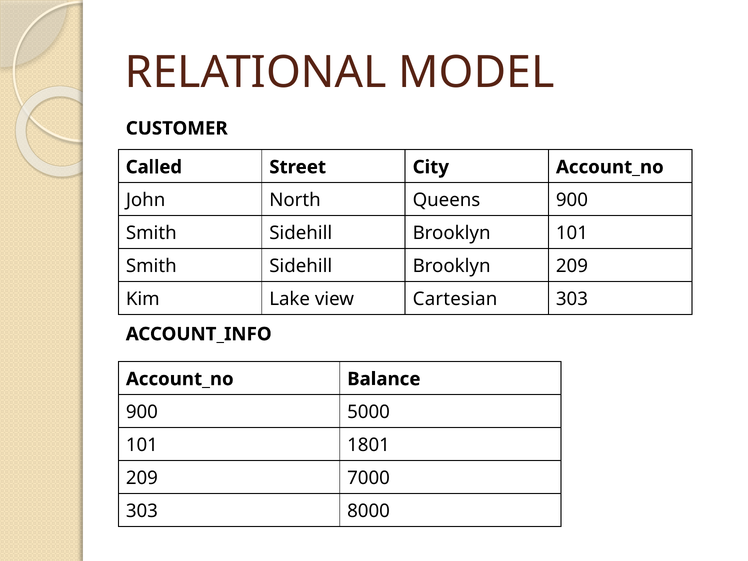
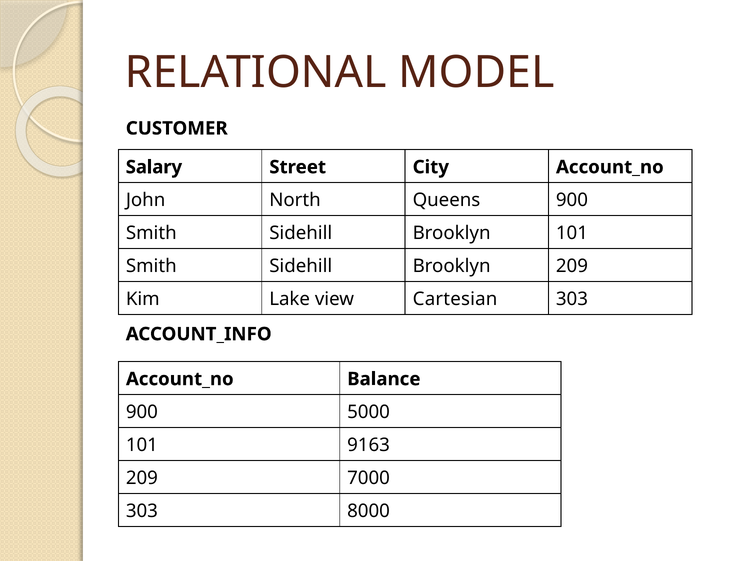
Called: Called -> Salary
1801: 1801 -> 9163
